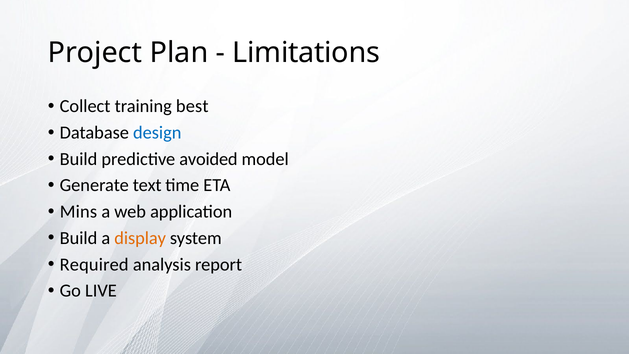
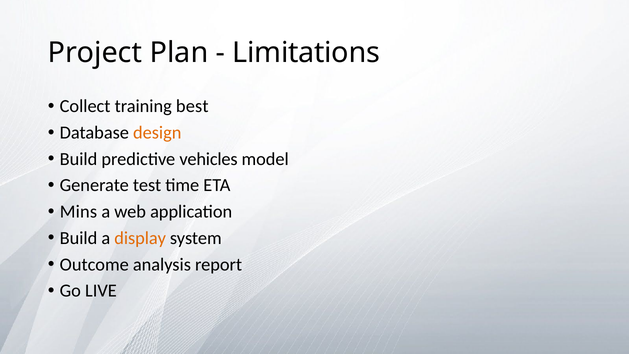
design colour: blue -> orange
avoided: avoided -> vehicles
text: text -> test
Required: Required -> Outcome
